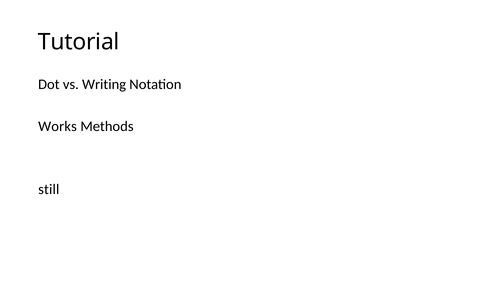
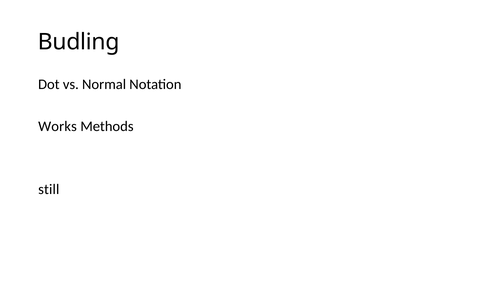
Tutorial: Tutorial -> Budling
Writing: Writing -> Normal
